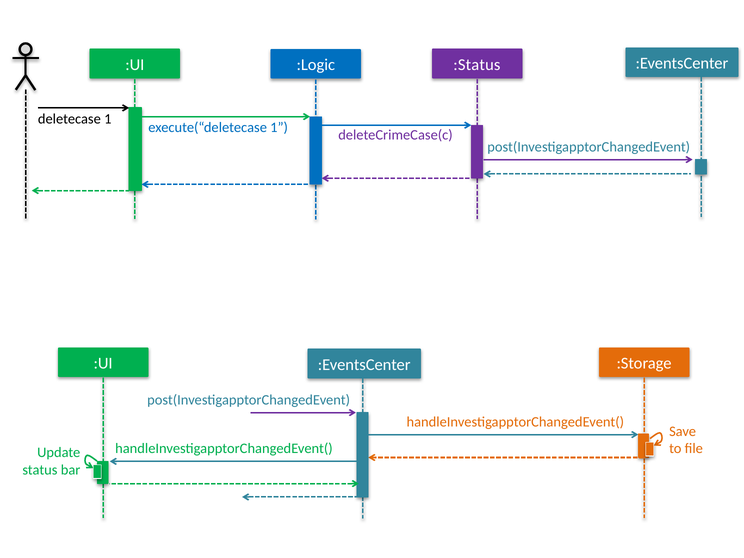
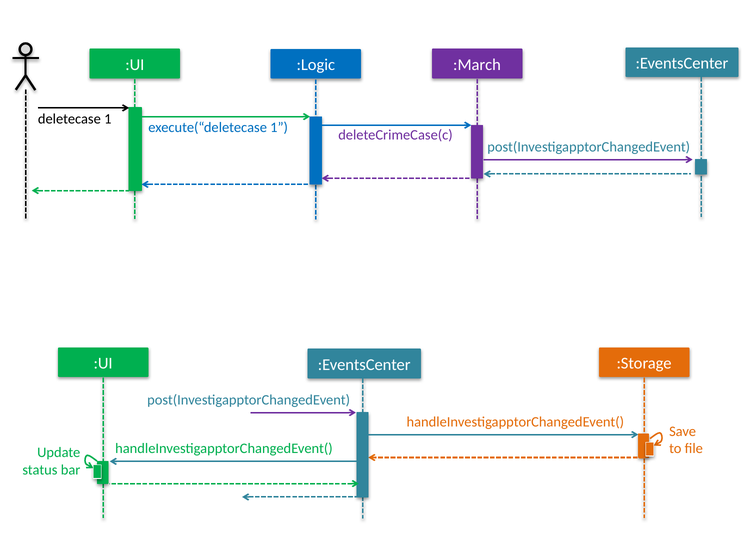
:Status: :Status -> :March
